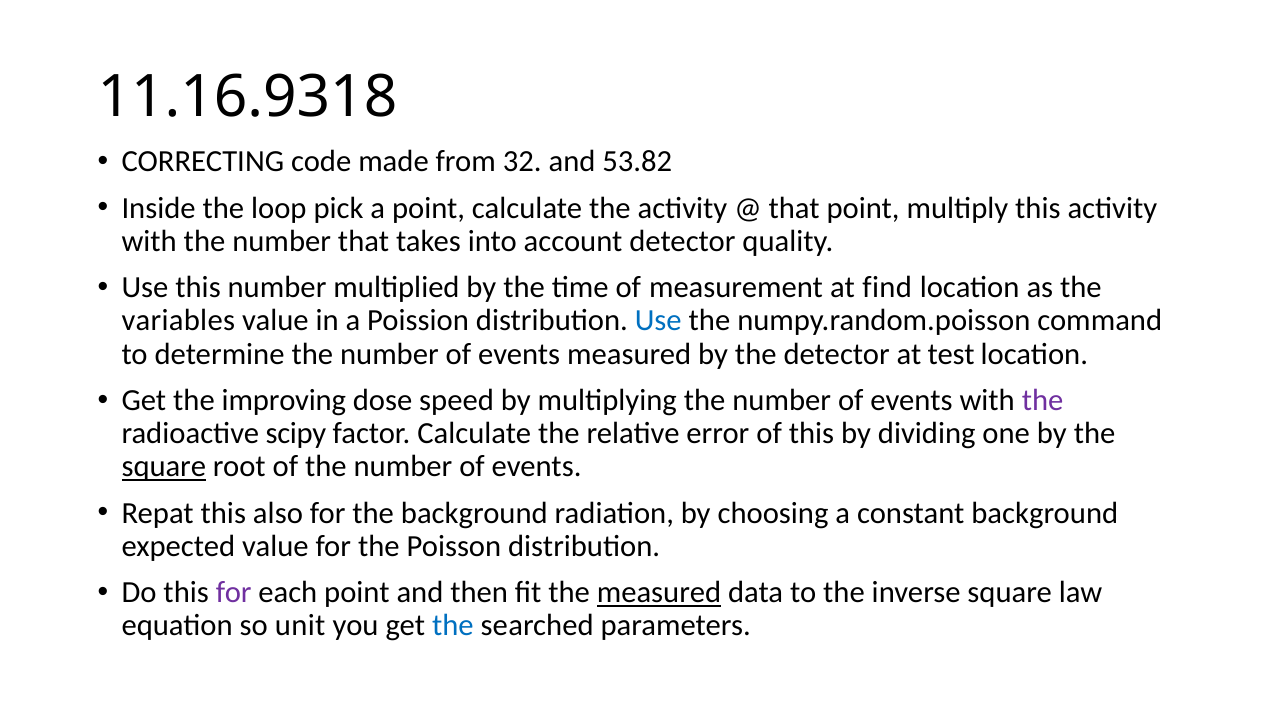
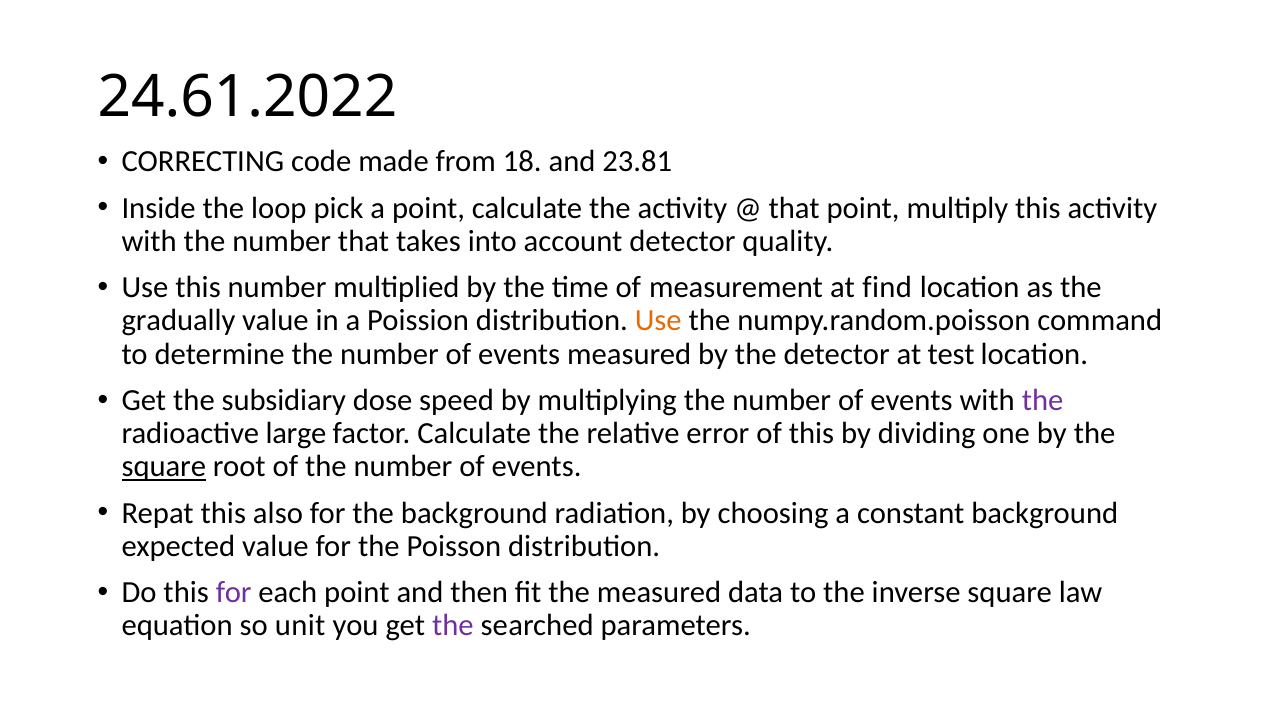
11.16.9318: 11.16.9318 -> 24.61.2022
32: 32 -> 18
53.82: 53.82 -> 23.81
variables: variables -> gradually
Use at (658, 321) colour: blue -> orange
improving: improving -> subsidiary
scipy: scipy -> large
measured at (659, 593) underline: present -> none
the at (453, 626) colour: blue -> purple
